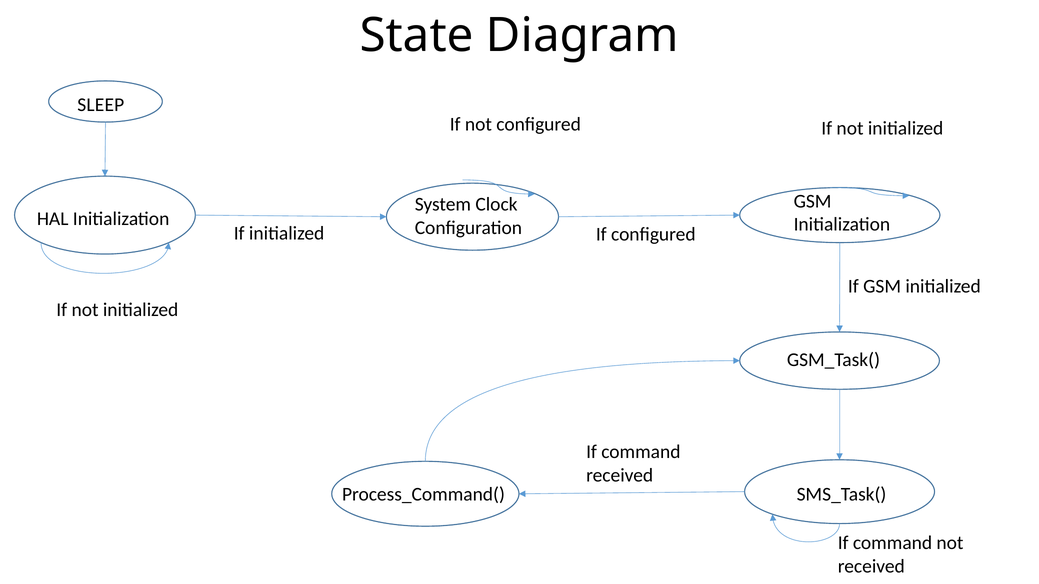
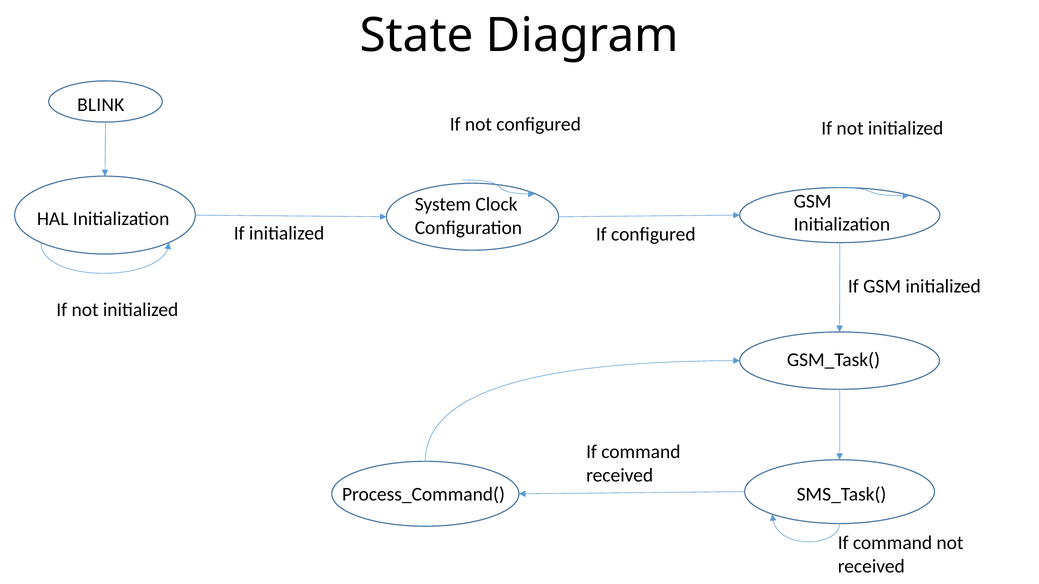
SLEEP: SLEEP -> BLINK
